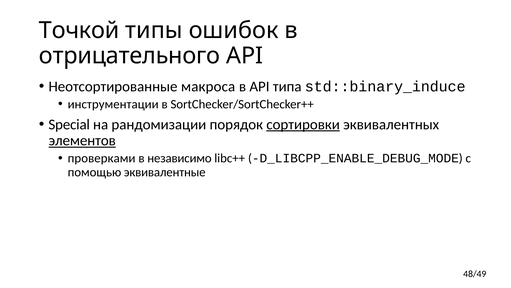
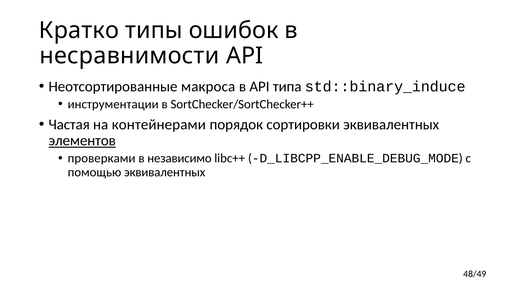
Точкой: Точкой -> Кратко
отрицательного: отрицательного -> несравнимости
Special: Special -> Частая
рандомизации: рандомизации -> контейнерами
сортировки underline: present -> none
помощью эквивалентные: эквивалентные -> эквивалентных
